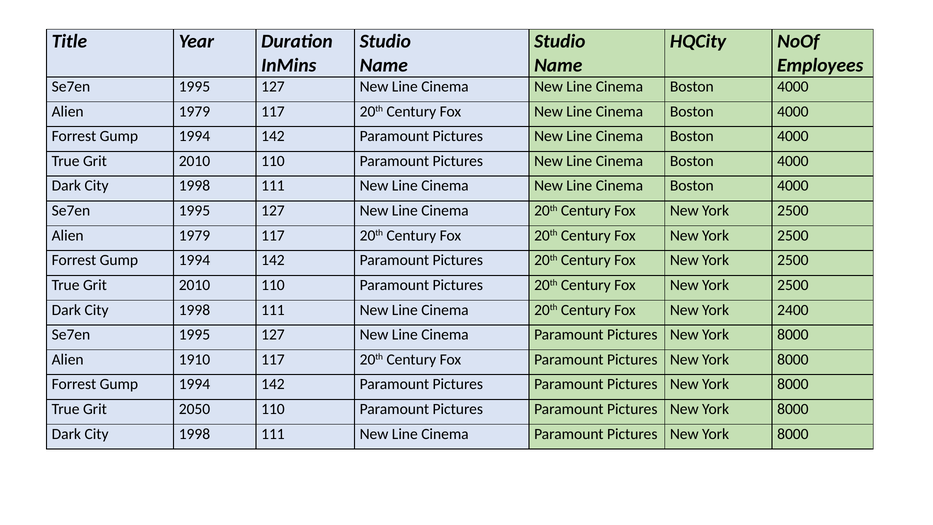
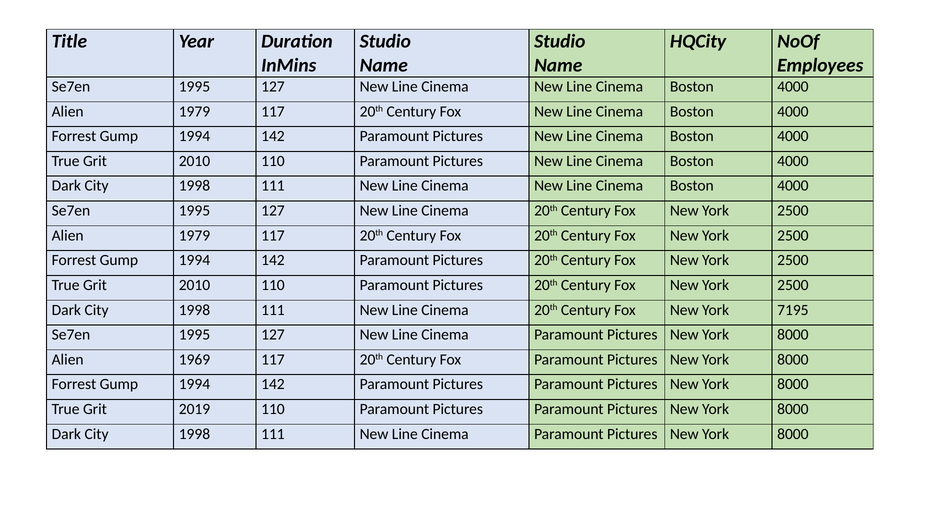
2400: 2400 -> 7195
1910: 1910 -> 1969
2050: 2050 -> 2019
